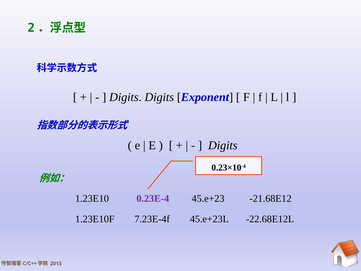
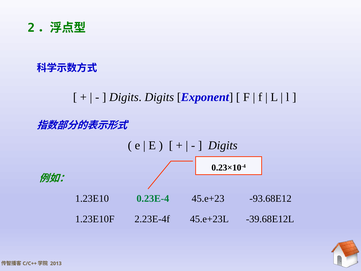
0.23E-4 colour: purple -> green
-21.68E12: -21.68E12 -> -93.68E12
7.23E-4f: 7.23E-4f -> 2.23E-4f
-22.68E12L: -22.68E12L -> -39.68E12L
